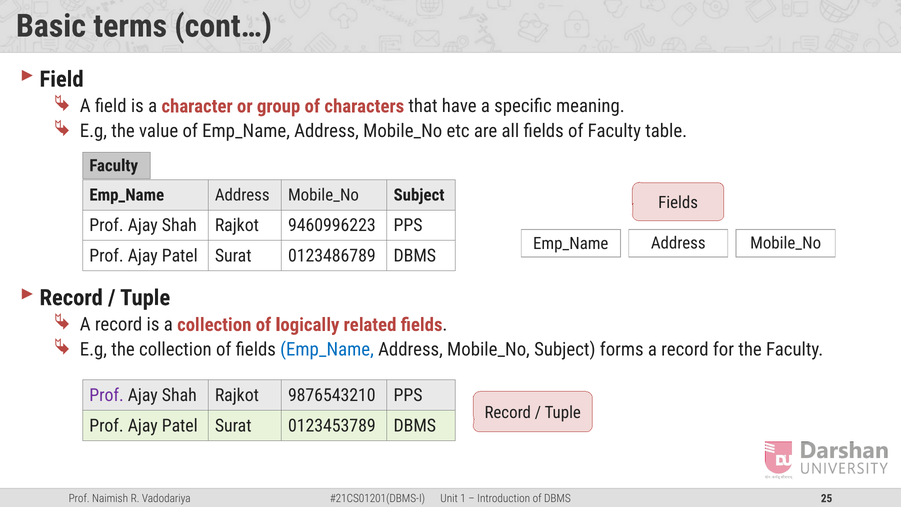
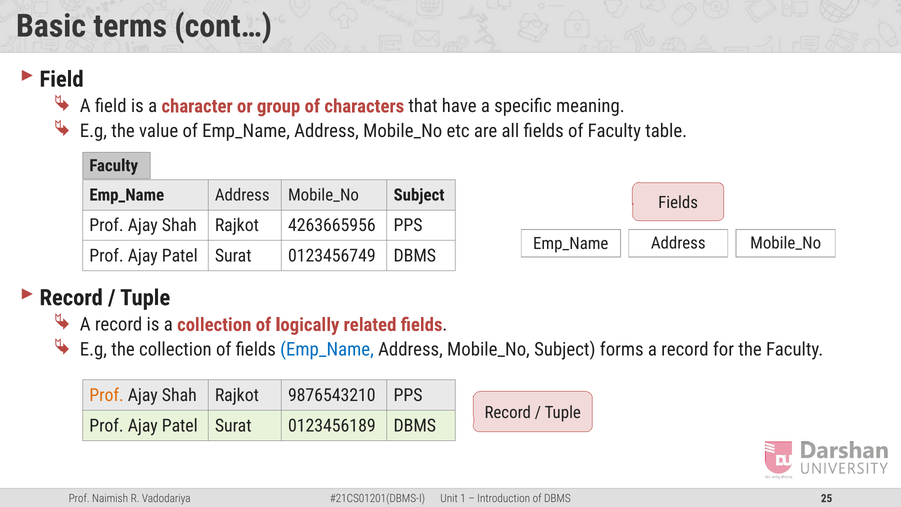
9460996223: 9460996223 -> 4263665956
0123486789: 0123486789 -> 0123456749
Prof at (107, 395) colour: purple -> orange
0123453789: 0123453789 -> 0123456189
